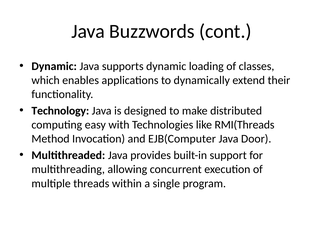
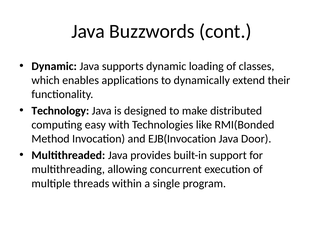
RMI(Threads: RMI(Threads -> RMI(Bonded
EJB(Computer: EJB(Computer -> EJB(Invocation
